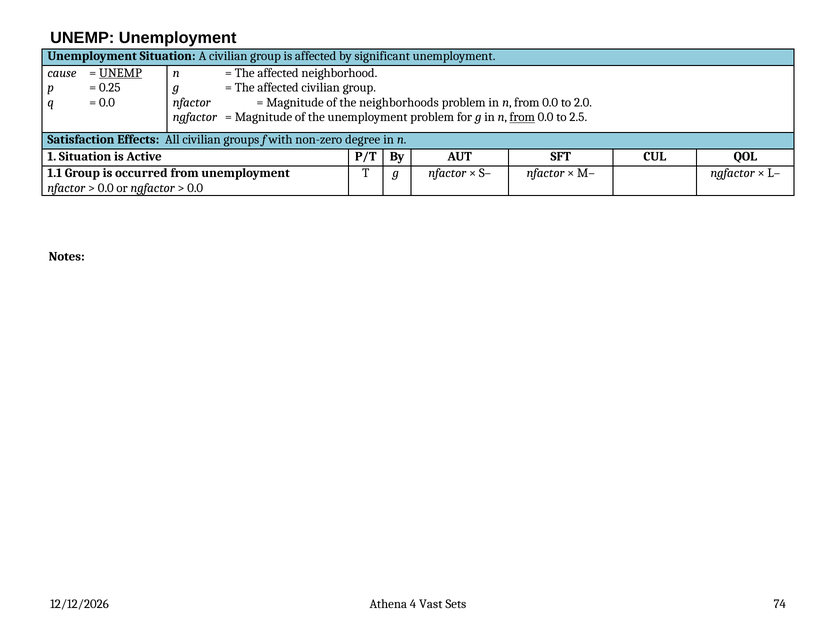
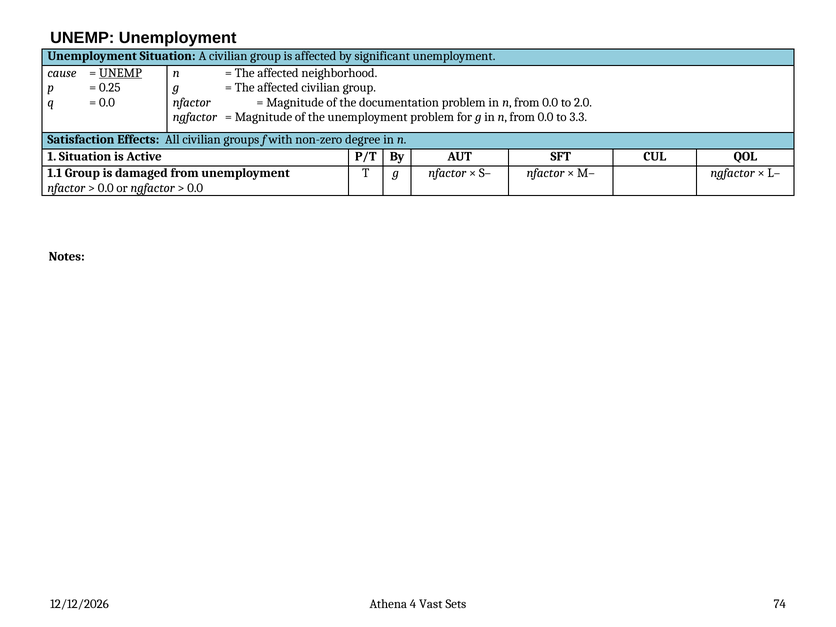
neighborhoods: neighborhoods -> documentation
from at (522, 117) underline: present -> none
2.5: 2.5 -> 3.3
occurred: occurred -> damaged
